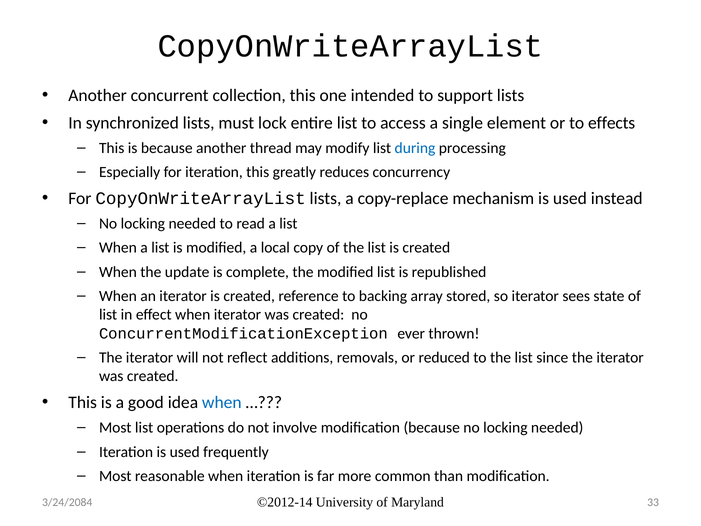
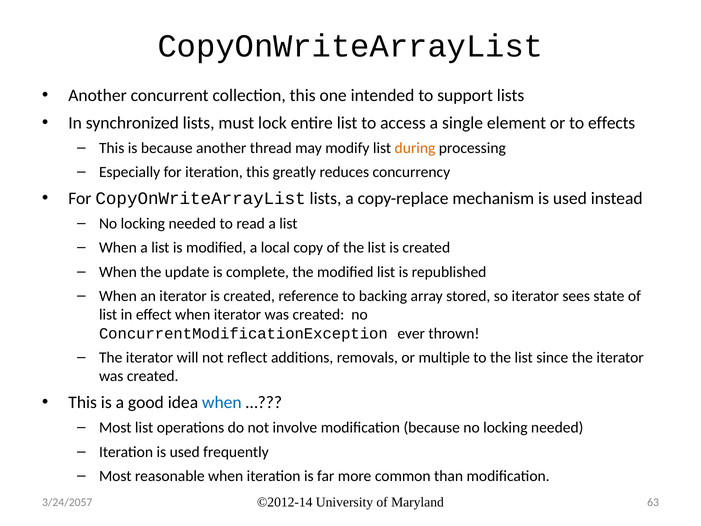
during colour: blue -> orange
reduced: reduced -> multiple
33: 33 -> 63
3/24/2084: 3/24/2084 -> 3/24/2057
